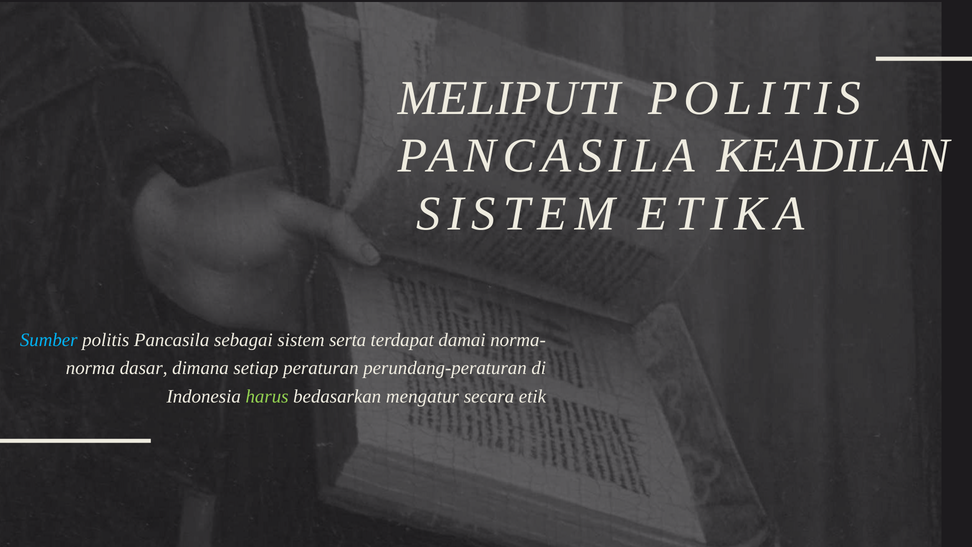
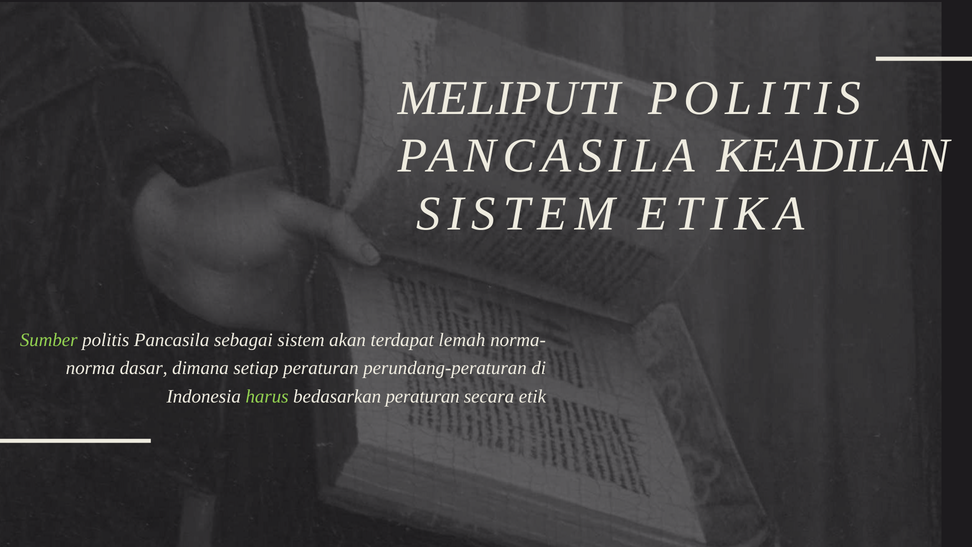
Sumber colour: light blue -> light green
serta: serta -> akan
damai: damai -> lemah
bedasarkan mengatur: mengatur -> peraturan
